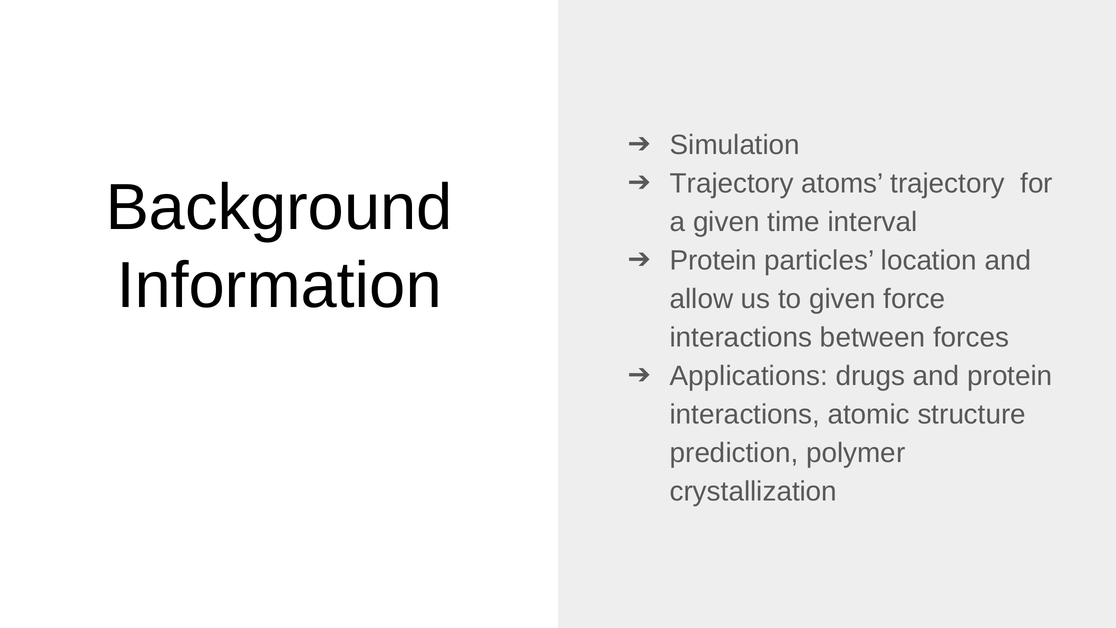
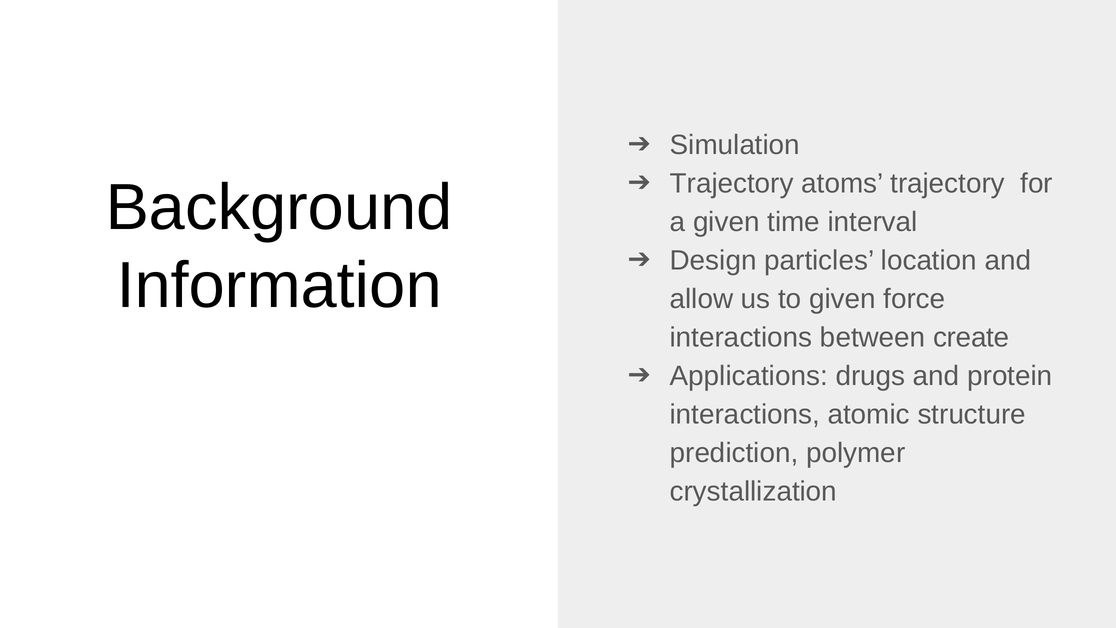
Protein at (713, 261): Protein -> Design
forces: forces -> create
